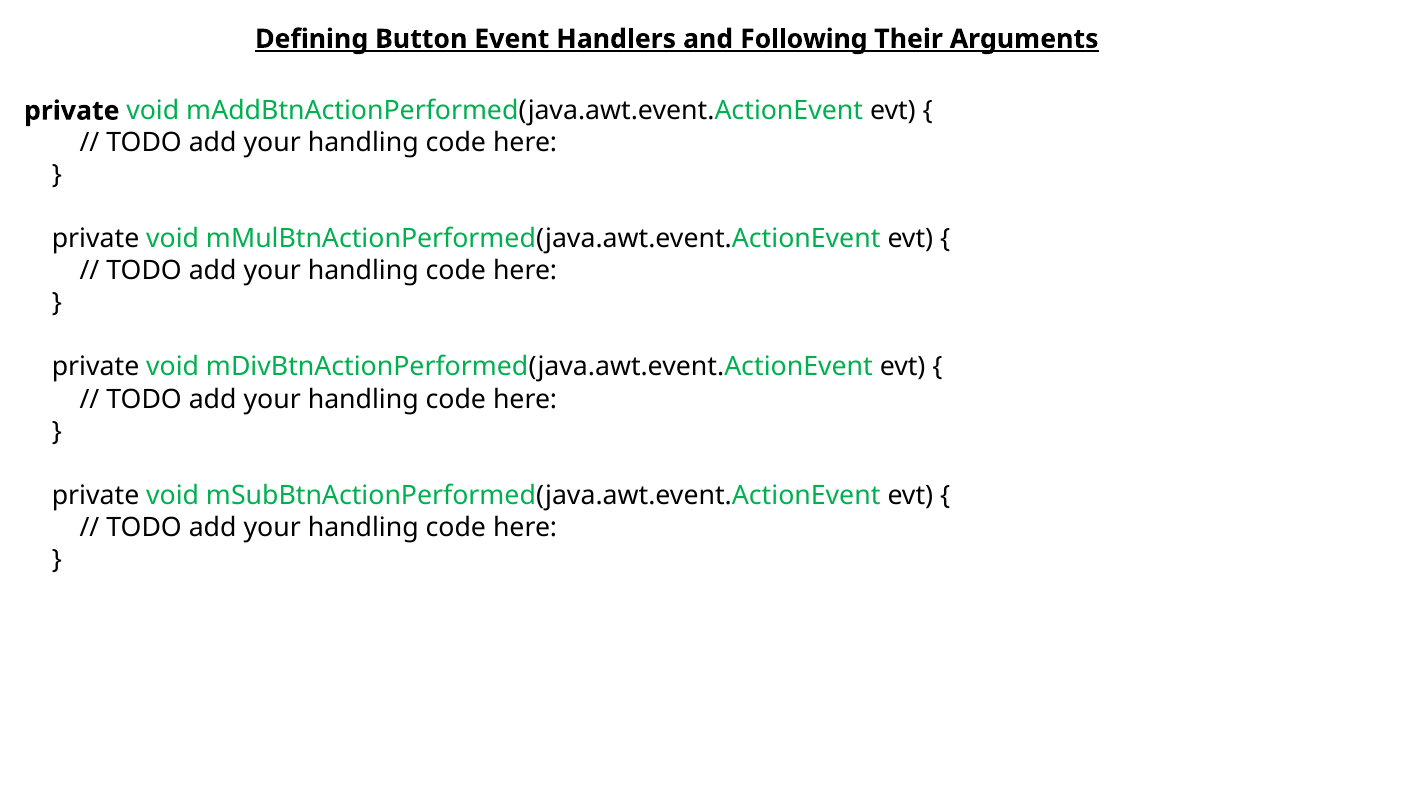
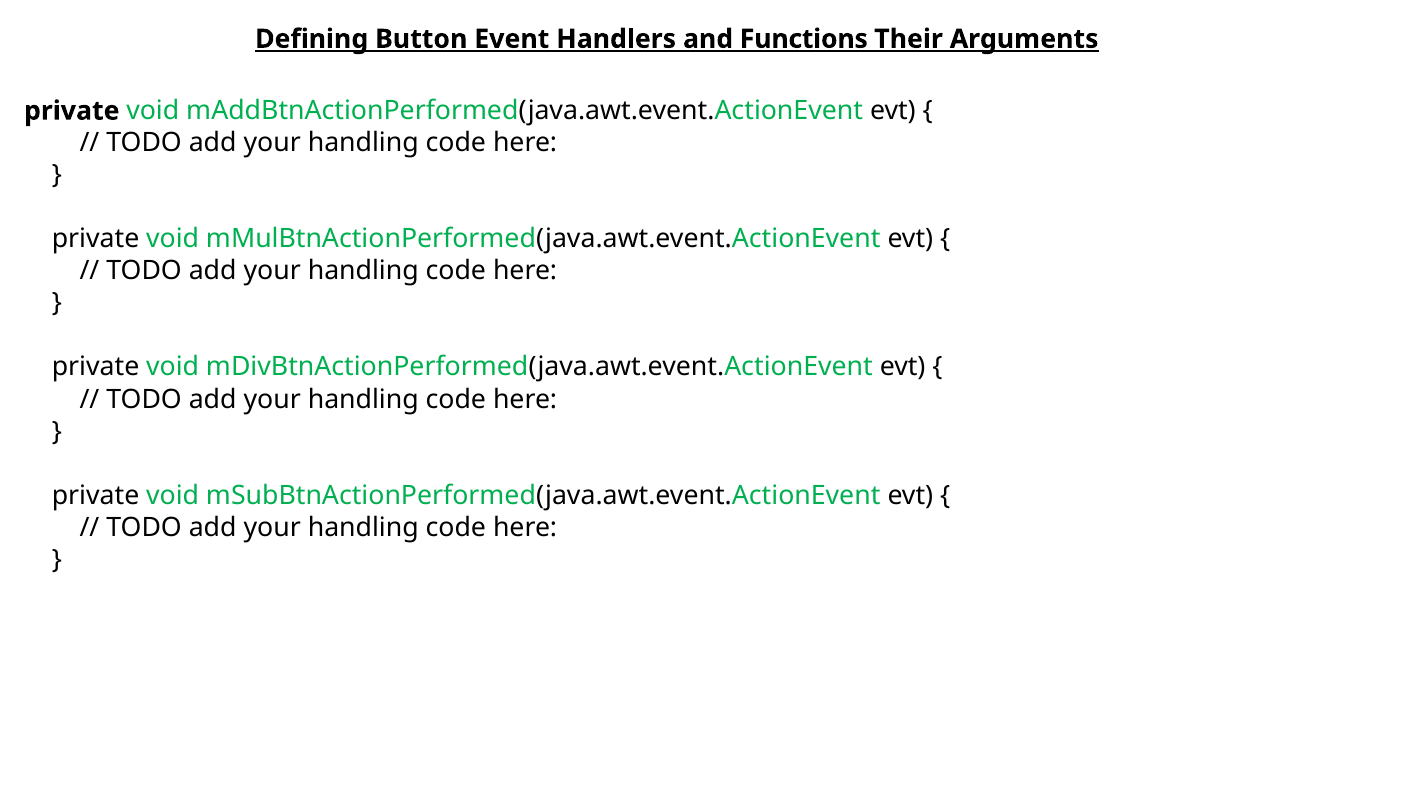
Following: Following -> Functions
